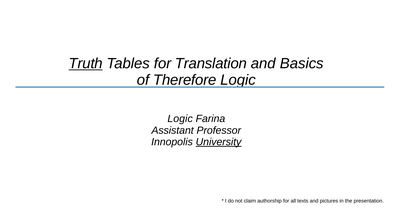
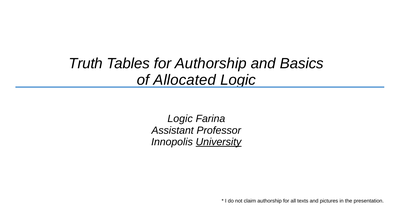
Truth underline: present -> none
for Translation: Translation -> Authorship
Therefore: Therefore -> Allocated
